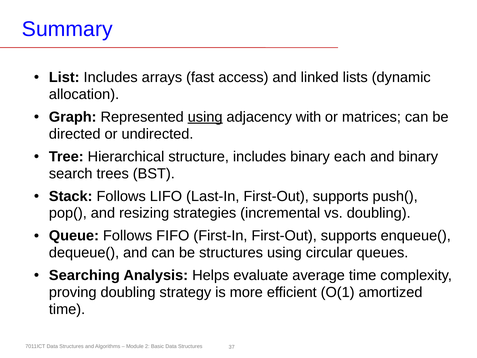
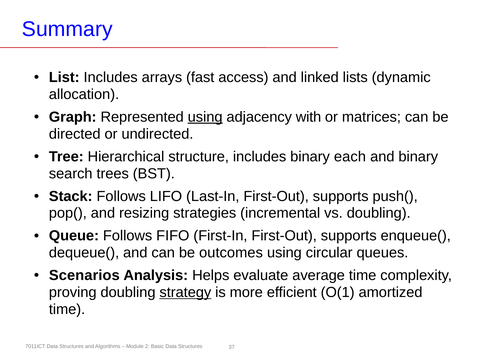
be structures: structures -> outcomes
Searching: Searching -> Scenarios
strategy underline: none -> present
